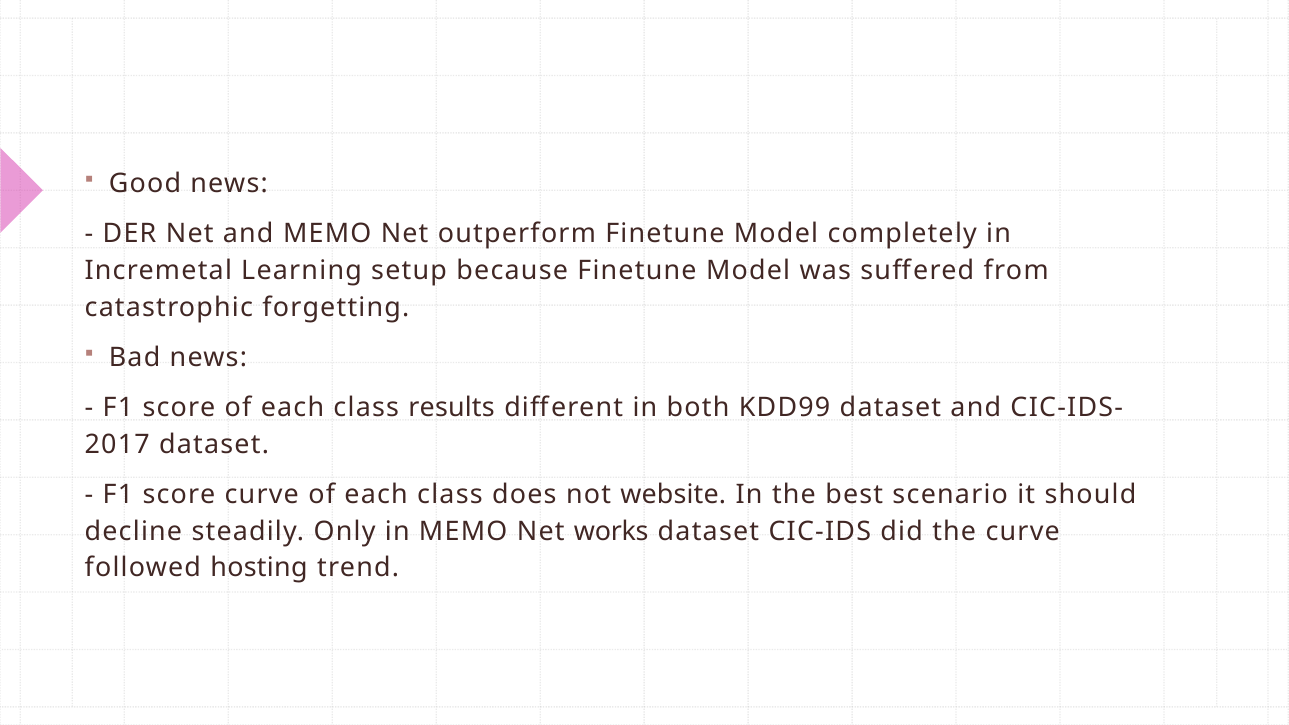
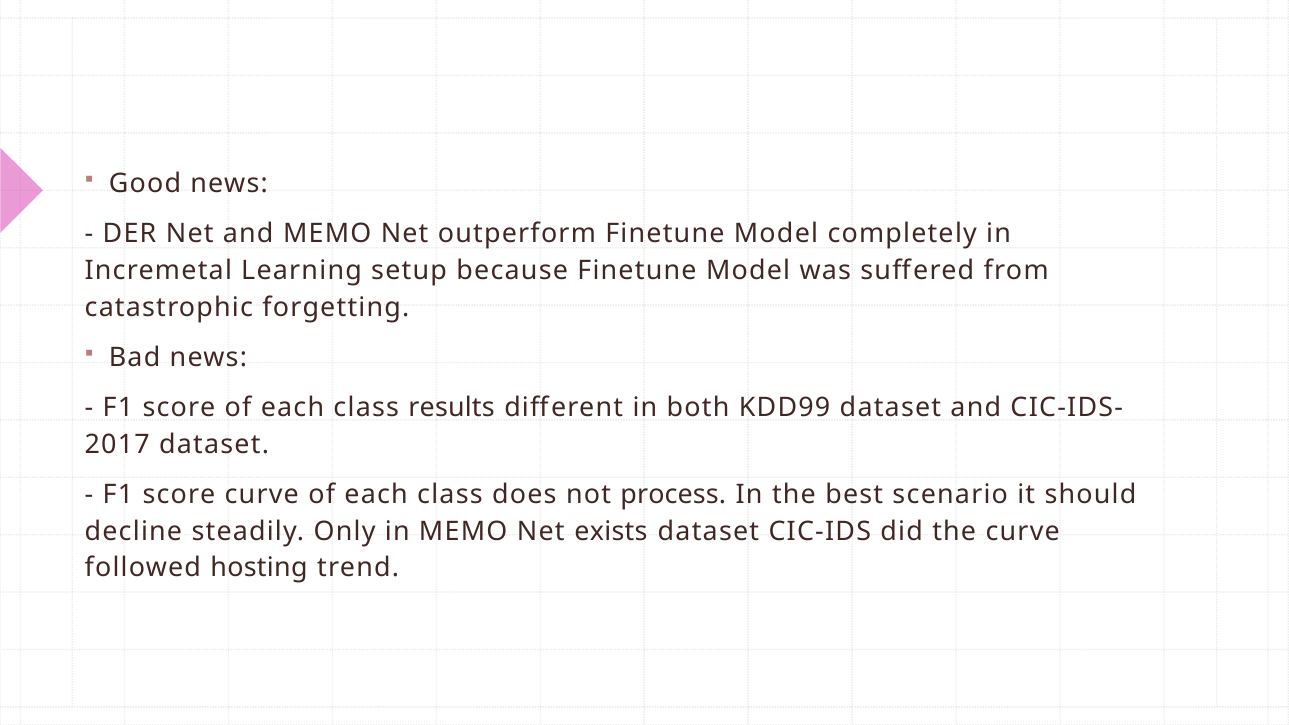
website: website -> process
works: works -> exists
